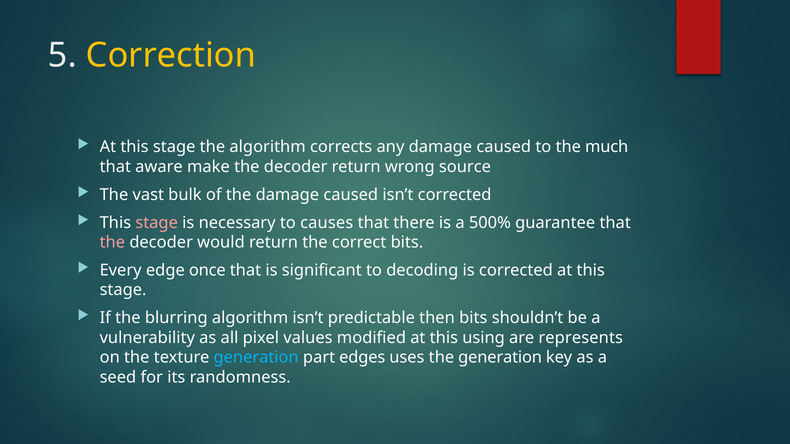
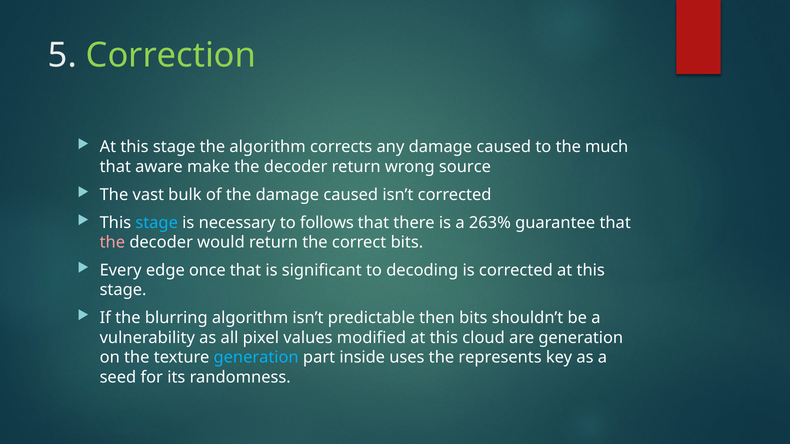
Correction colour: yellow -> light green
stage at (157, 223) colour: pink -> light blue
causes: causes -> follows
500%: 500% -> 263%
using: using -> cloud
are represents: represents -> generation
edges: edges -> inside
the generation: generation -> represents
